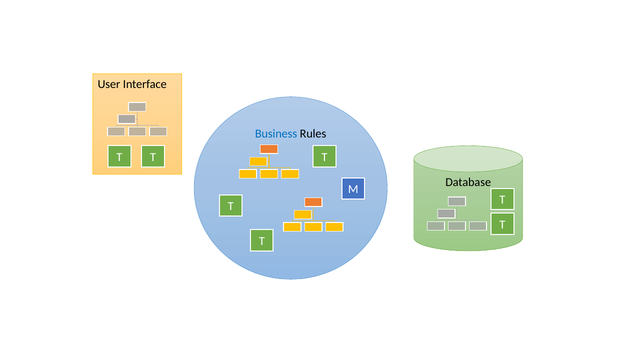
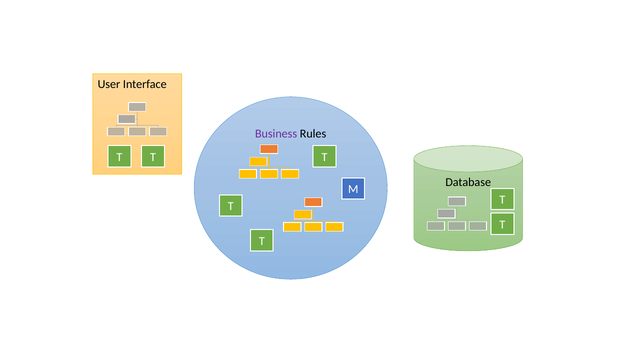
Business colour: blue -> purple
